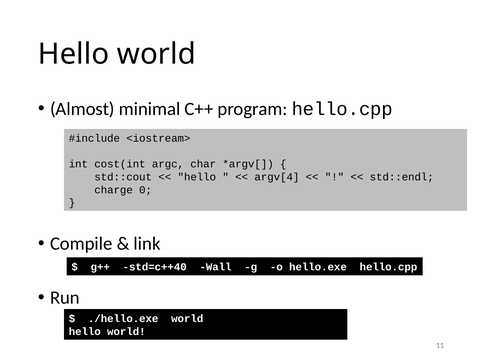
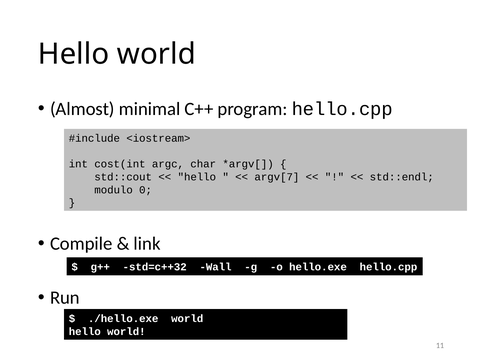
argv[4: argv[4 -> argv[7
charge: charge -> modulo
std=c++40: std=c++40 -> std=c++32
